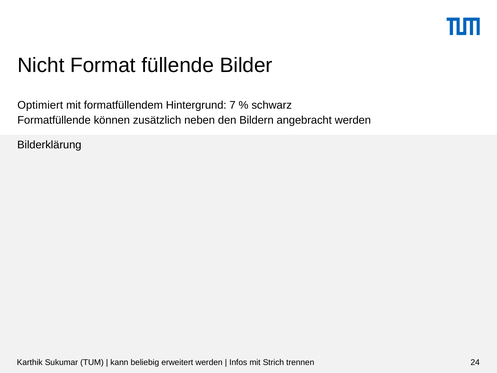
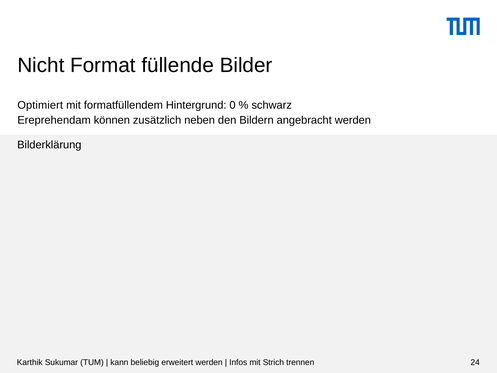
7: 7 -> 0
Formatfüllende: Formatfüllende -> Ereprehendam
